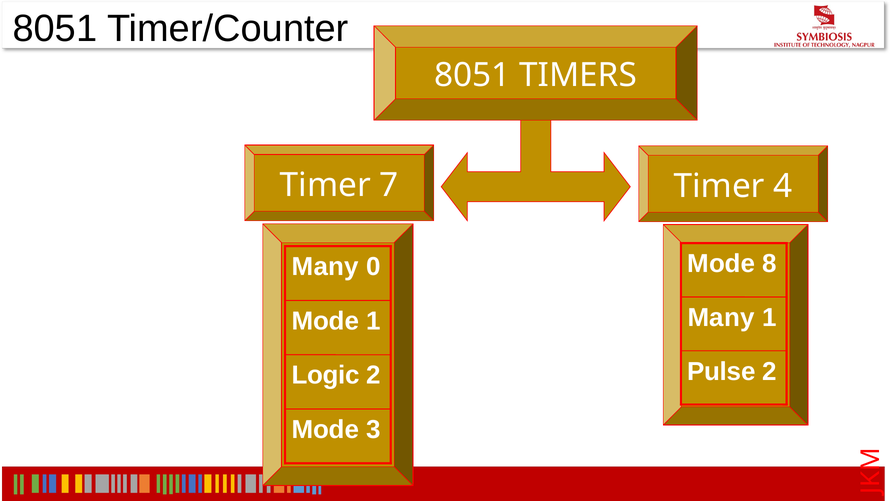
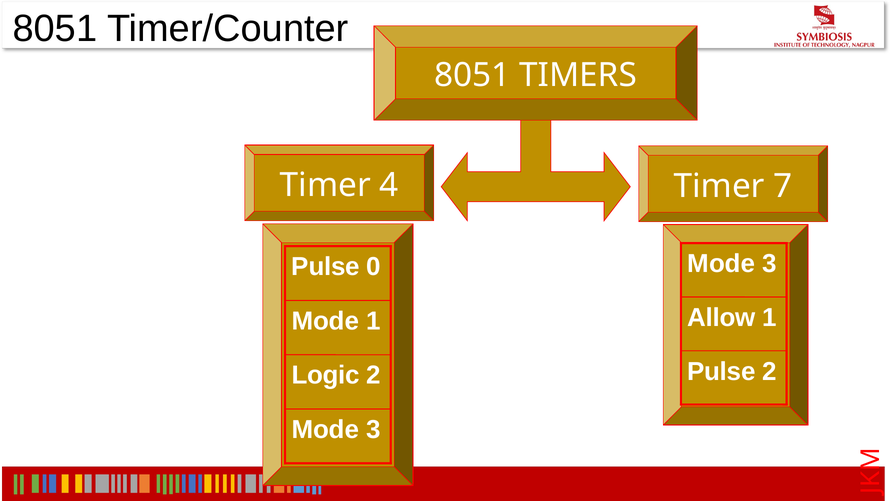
7: 7 -> 4
4: 4 -> 7
8 at (770, 264): 8 -> 3
Many at (325, 267): Many -> Pulse
Many at (721, 317): Many -> Allow
